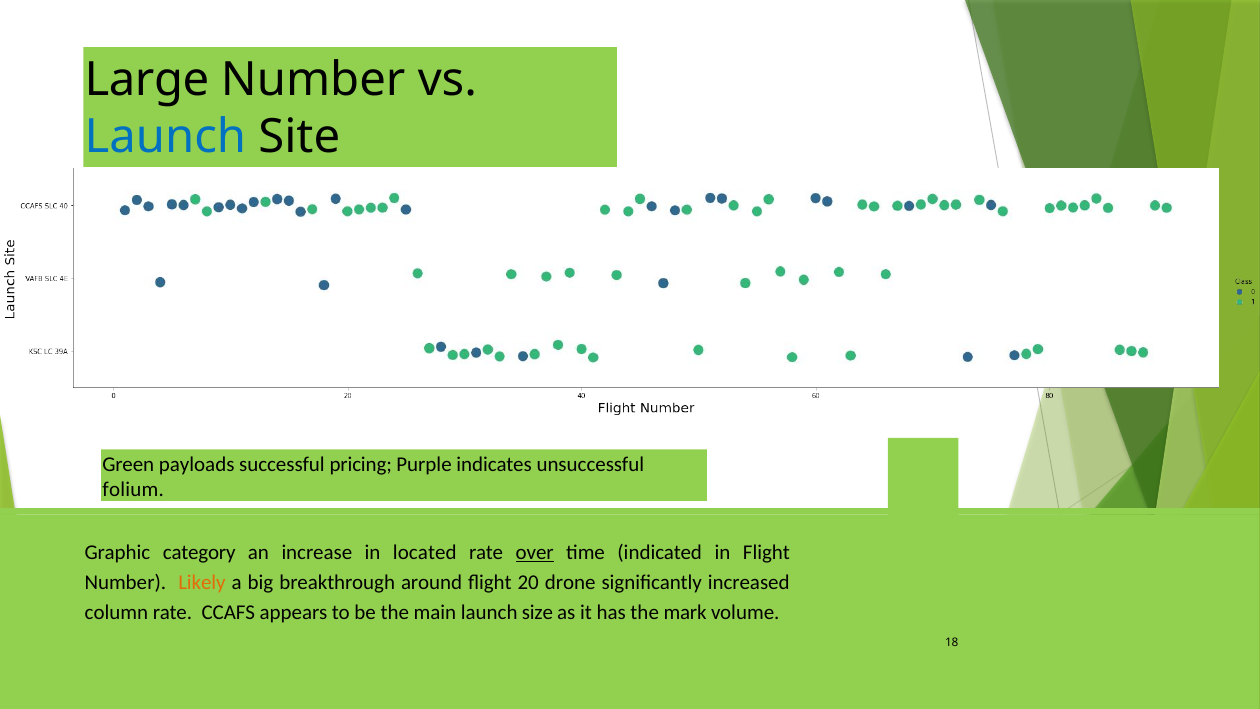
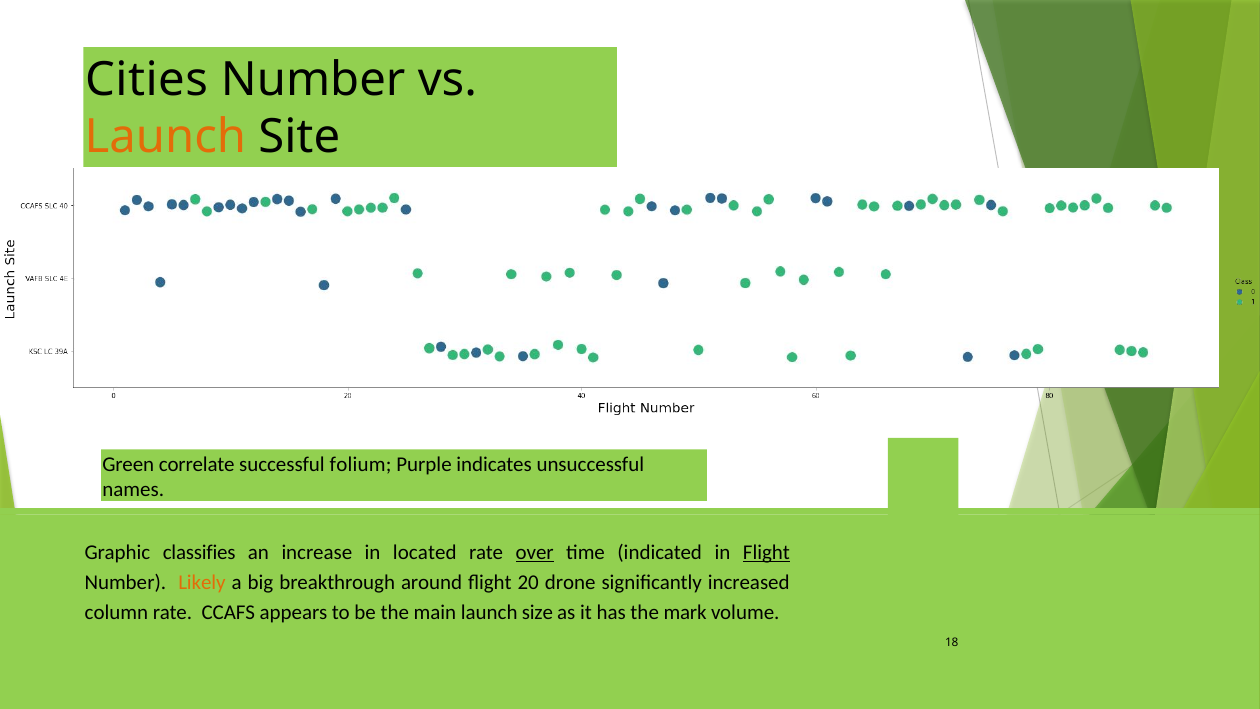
Large: Large -> Cities
Launch at (165, 137) colour: blue -> orange
payloads: payloads -> correlate
pricing: pricing -> folium
folium: folium -> names
category: category -> classifies
Flight at (766, 552) underline: none -> present
